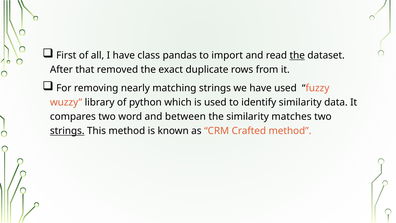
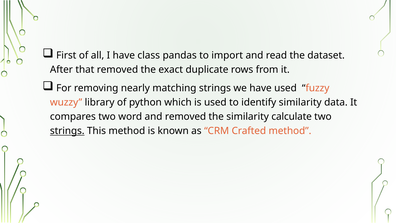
the at (297, 55) underline: present -> none
and between: between -> removed
matches: matches -> calculate
